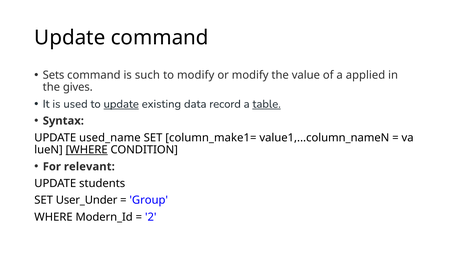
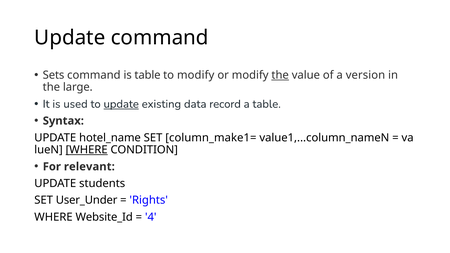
is such: such -> table
the at (280, 75) underline: none -> present
applied: applied -> version
gives: gives -> large
table at (267, 104) underline: present -> none
used_name: used_name -> hotel_name
Group: Group -> Rights
Modern_Id: Modern_Id -> Website_Id
2: 2 -> 4
